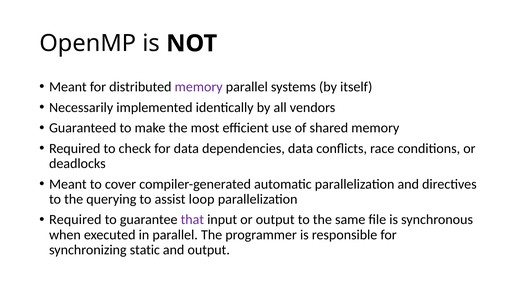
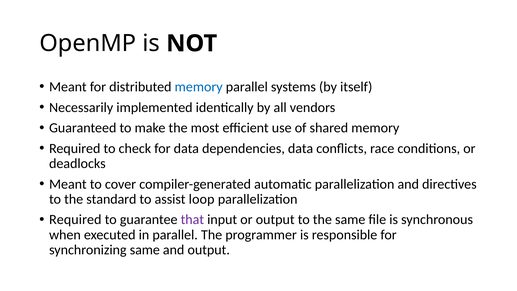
memory at (199, 87) colour: purple -> blue
querying: querying -> standard
synchronizing static: static -> same
